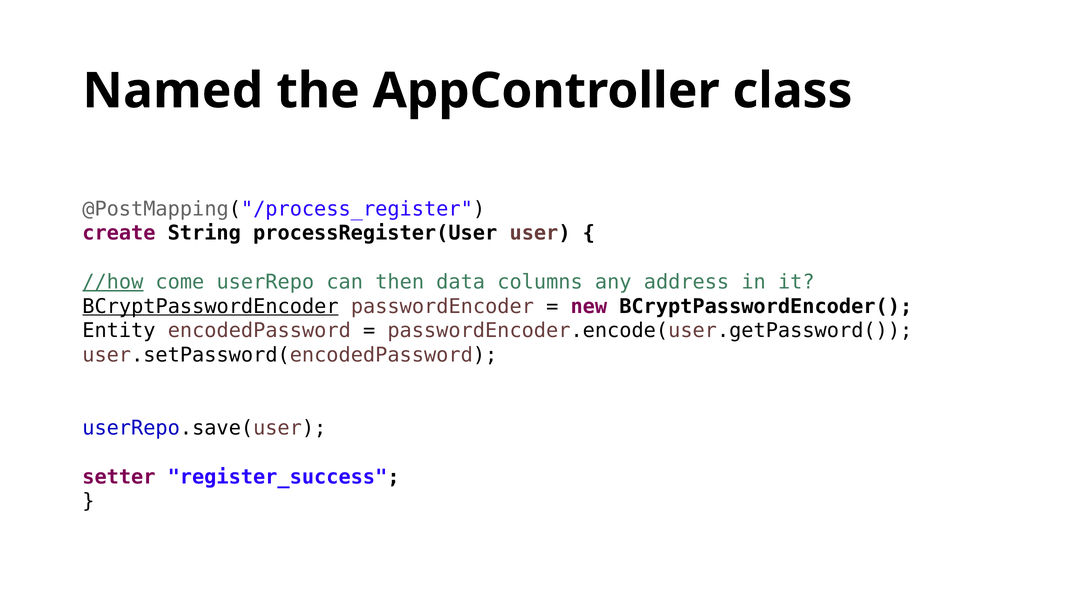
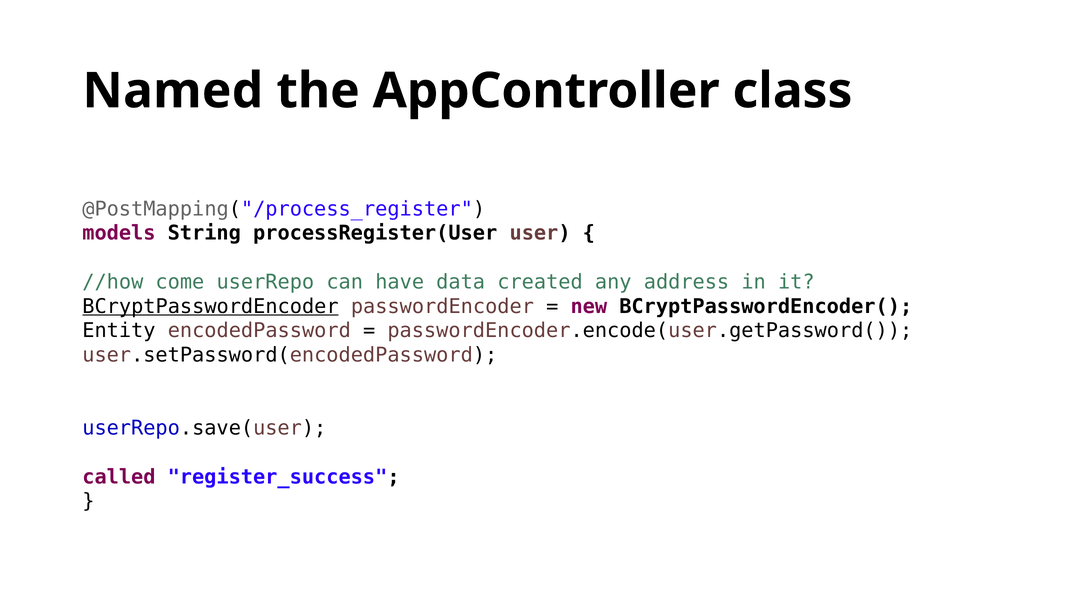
create: create -> models
//how underline: present -> none
then: then -> have
columns: columns -> created
setter: setter -> called
